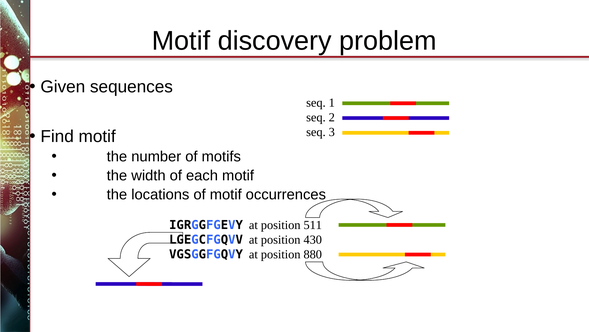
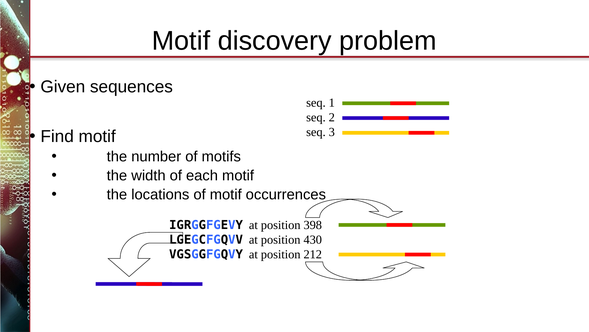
511: 511 -> 398
880: 880 -> 212
